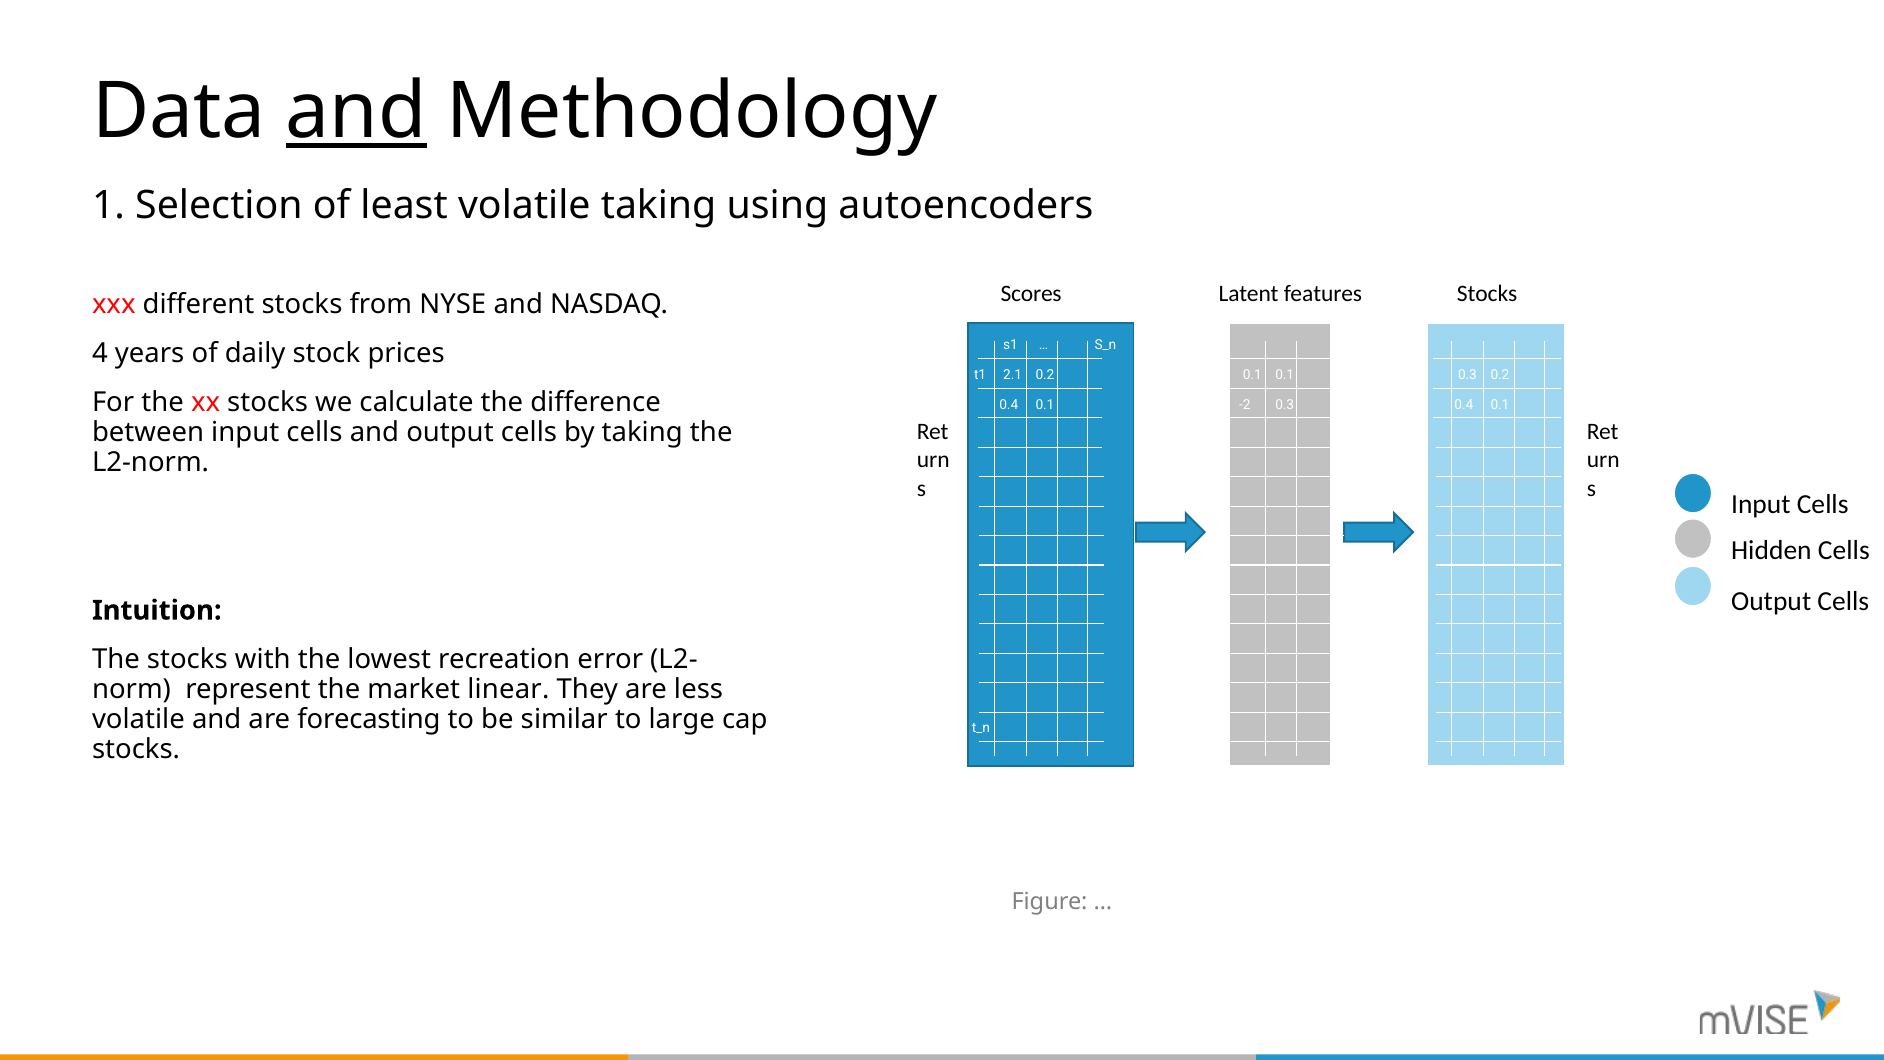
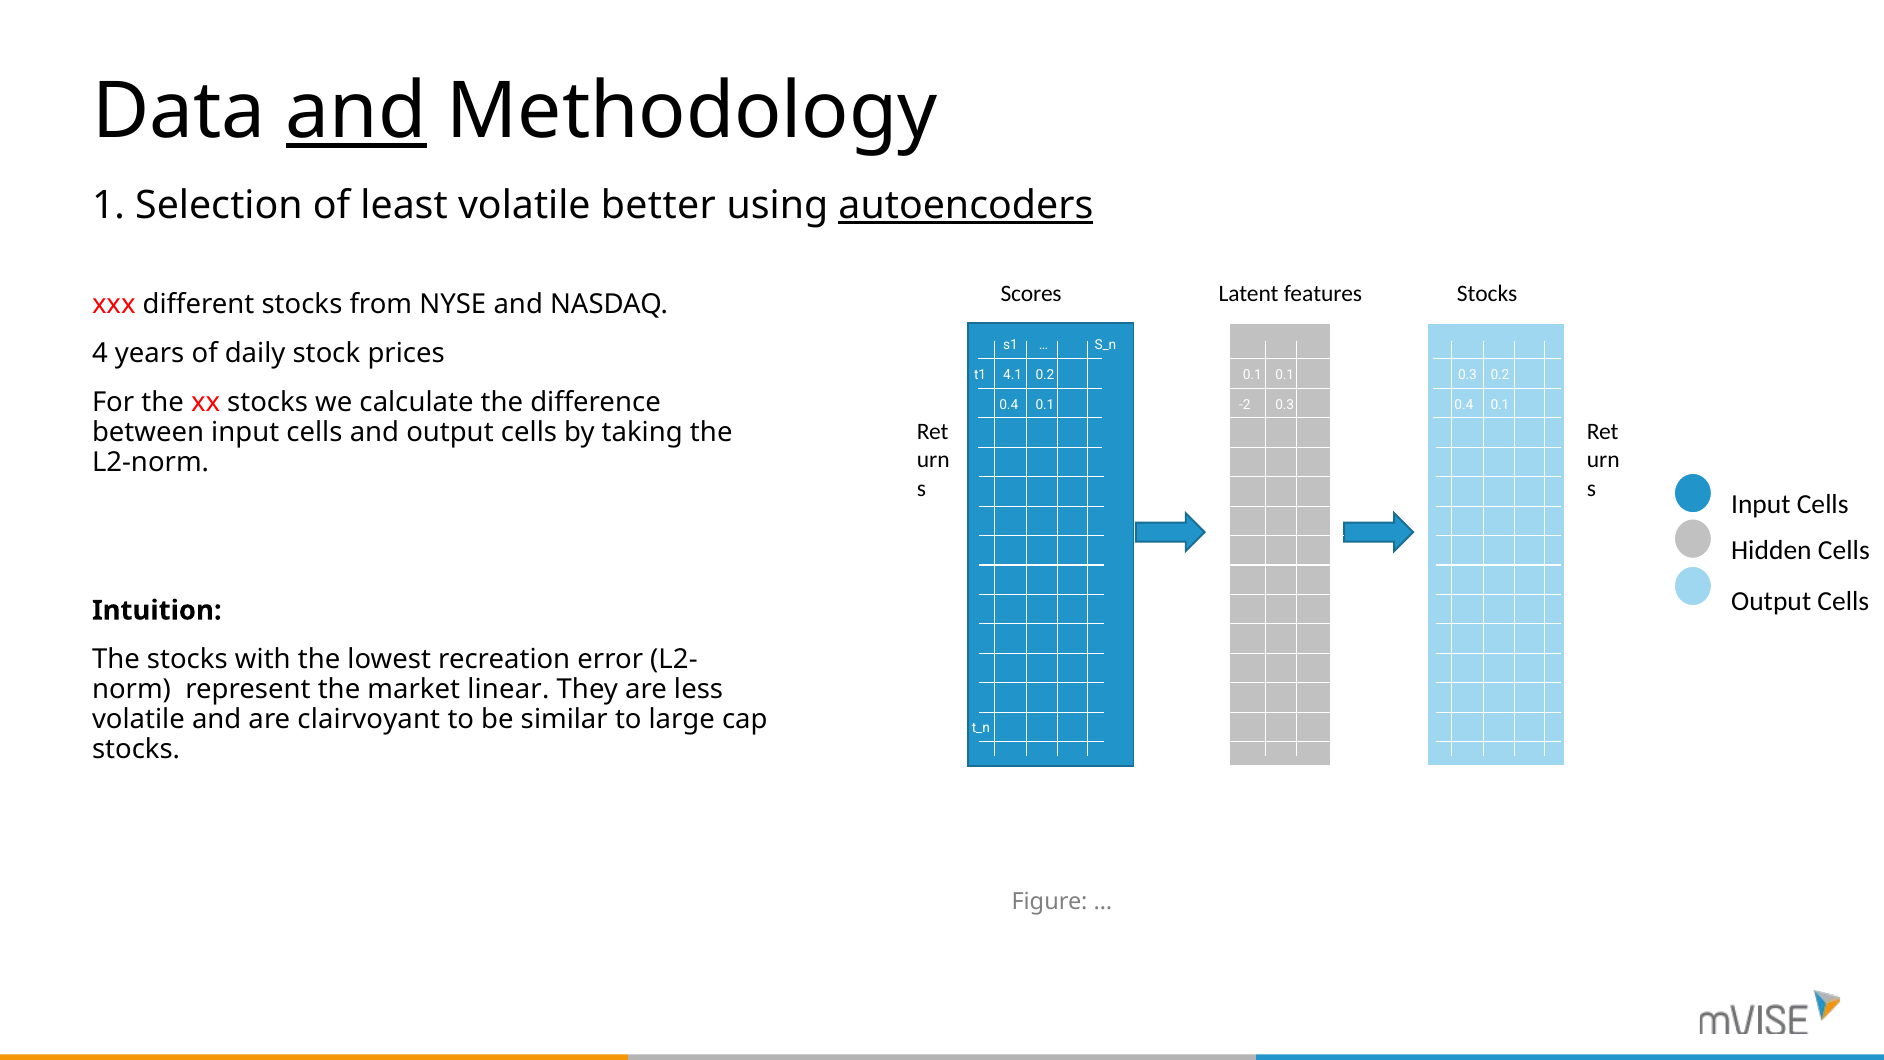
volatile taking: taking -> better
autoencoders underline: none -> present
2.1: 2.1 -> 4.1
forecasting: forecasting -> clairvoyant
